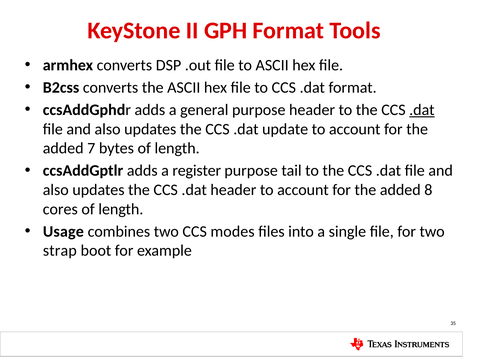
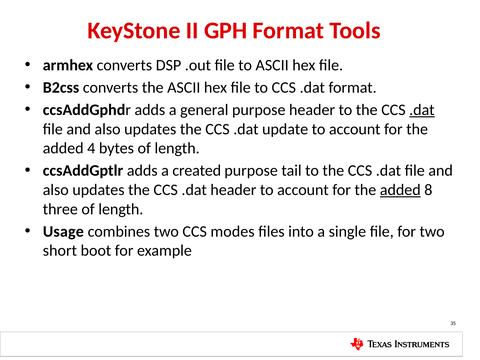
7: 7 -> 4
register: register -> created
added at (400, 190) underline: none -> present
cores: cores -> three
strap: strap -> short
